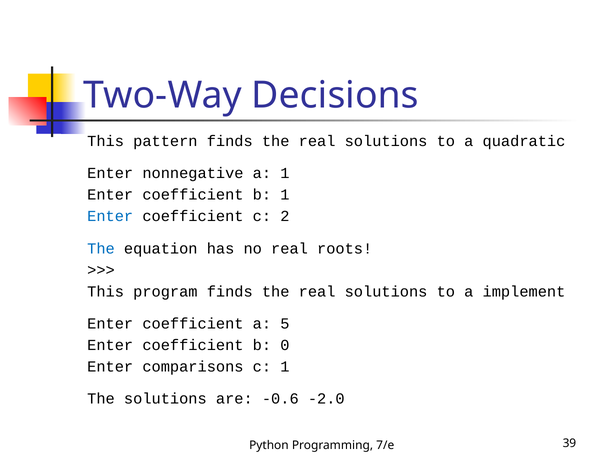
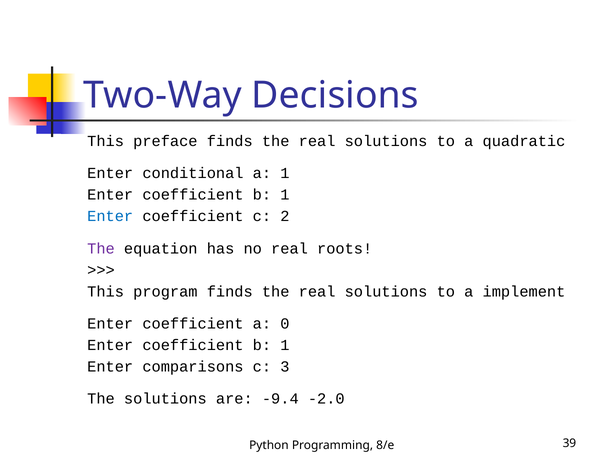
pattern: pattern -> preface
nonnegative: nonnegative -> conditional
The at (101, 248) colour: blue -> purple
5: 5 -> 0
0 at (285, 345): 0 -> 1
c 1: 1 -> 3
-0.6: -0.6 -> -9.4
7/e: 7/e -> 8/e
